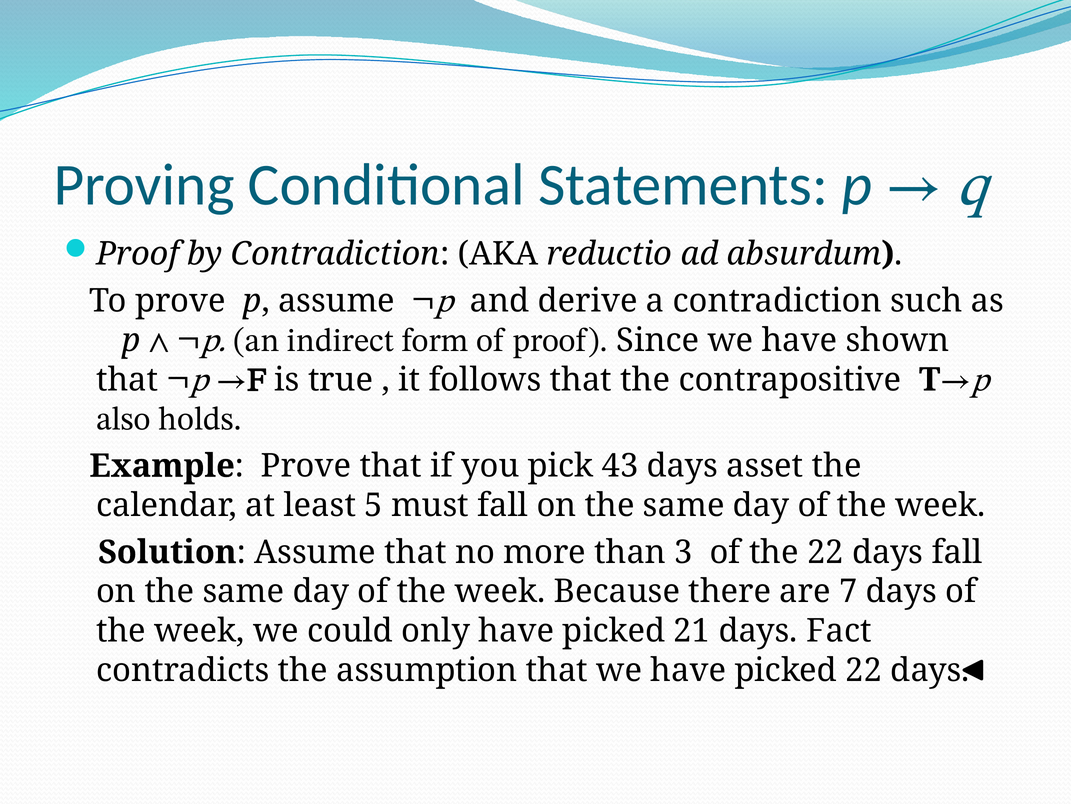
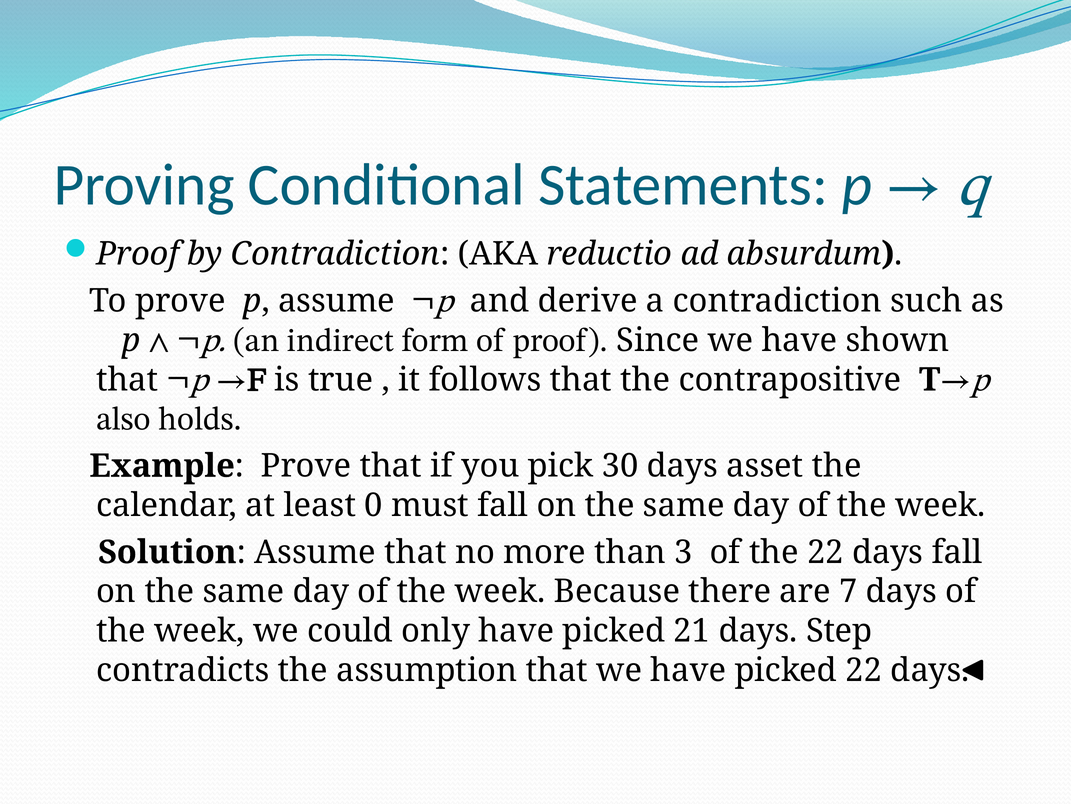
43: 43 -> 30
5: 5 -> 0
Fact: Fact -> Step
